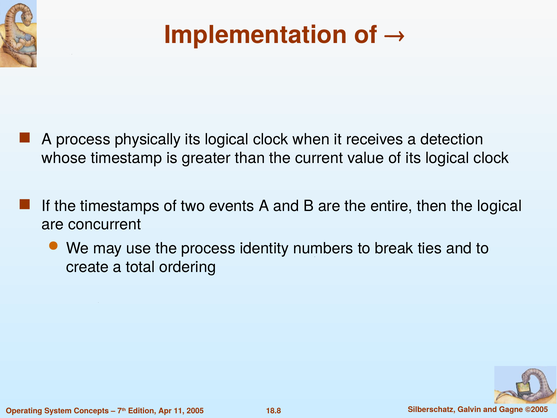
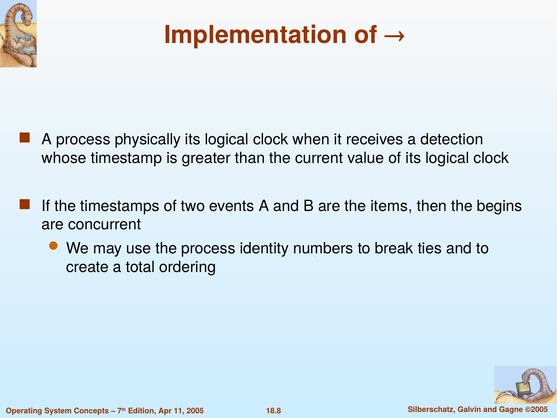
entire: entire -> items
the logical: logical -> begins
